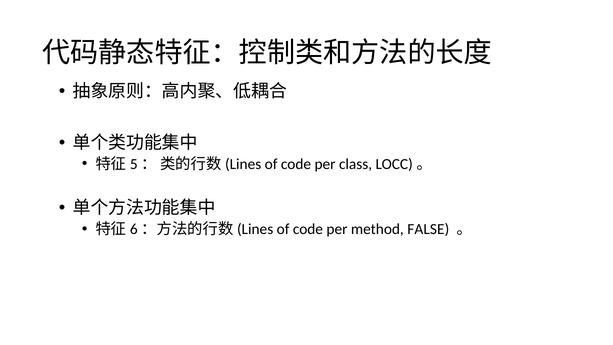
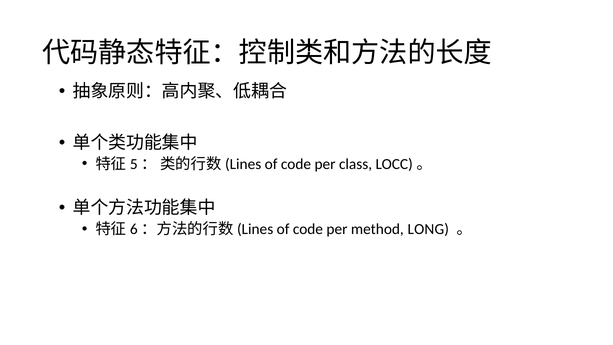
FALSE: FALSE -> LONG
